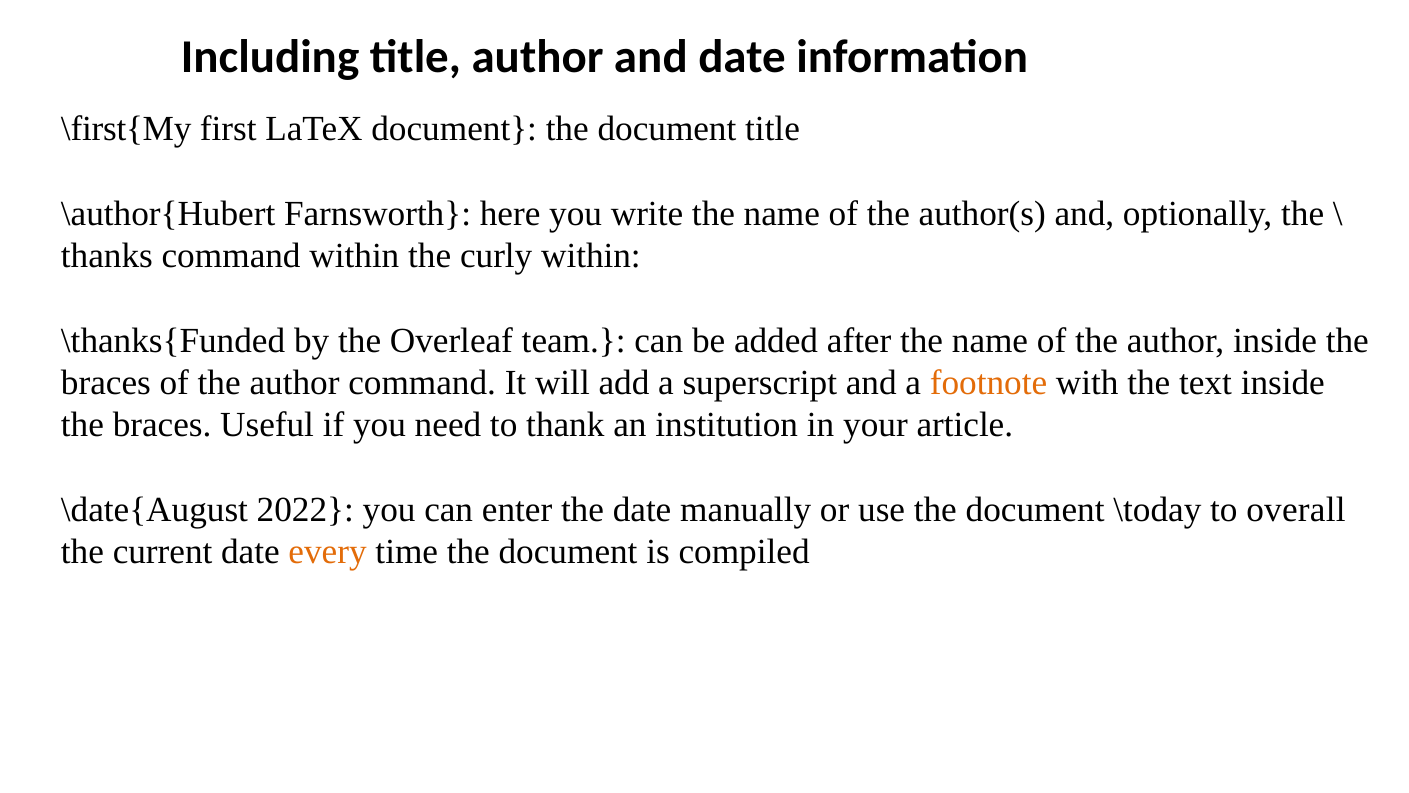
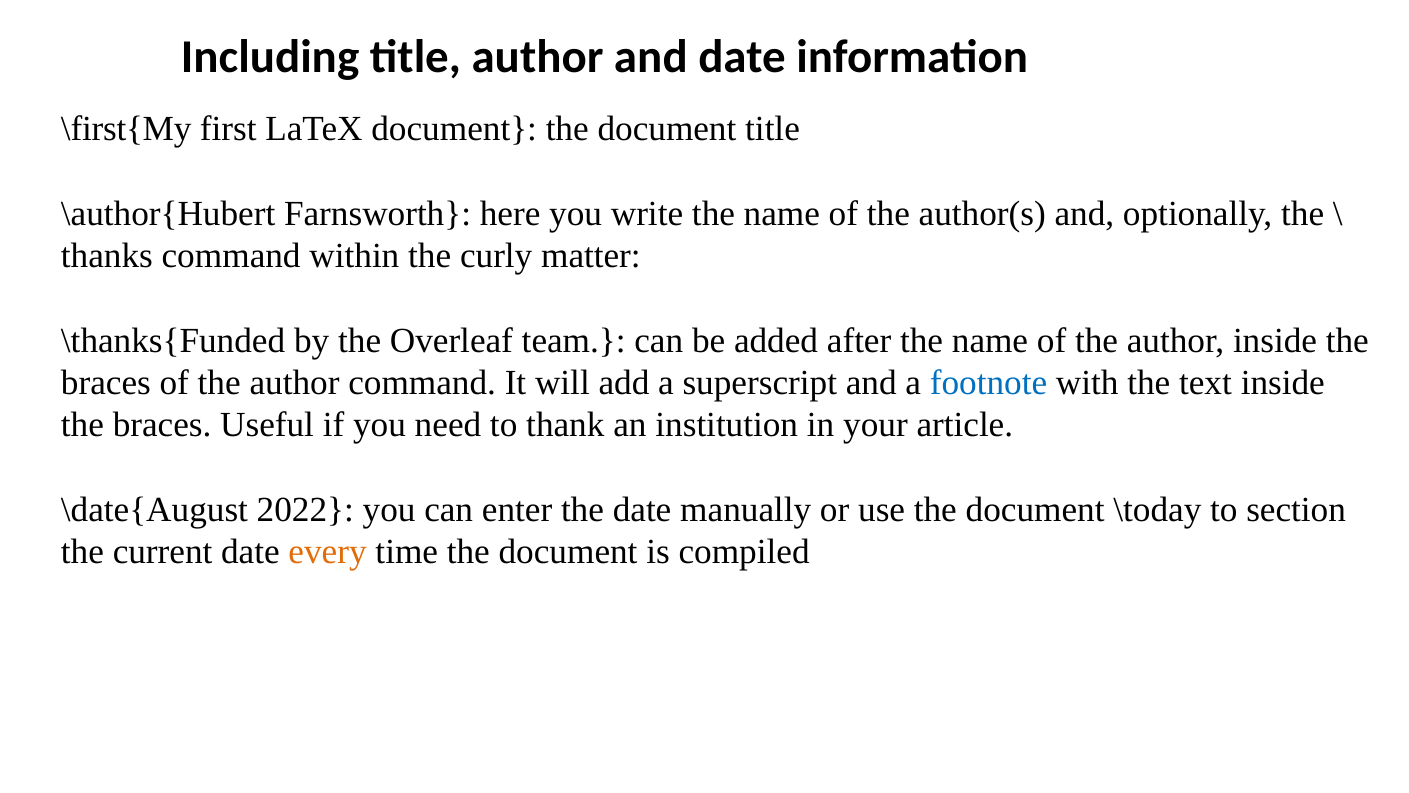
curly within: within -> matter
footnote colour: orange -> blue
overall: overall -> section
